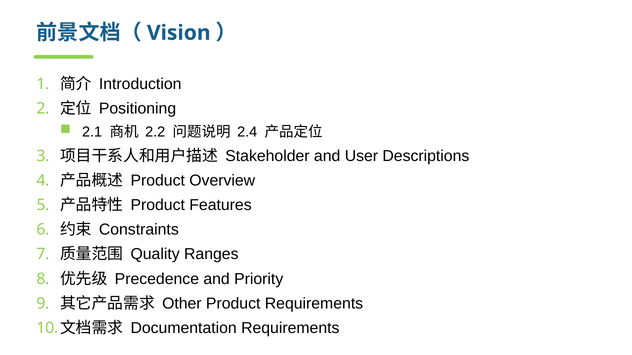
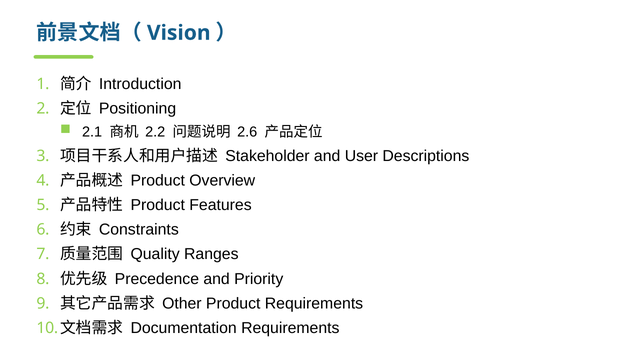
2.4: 2.4 -> 2.6
